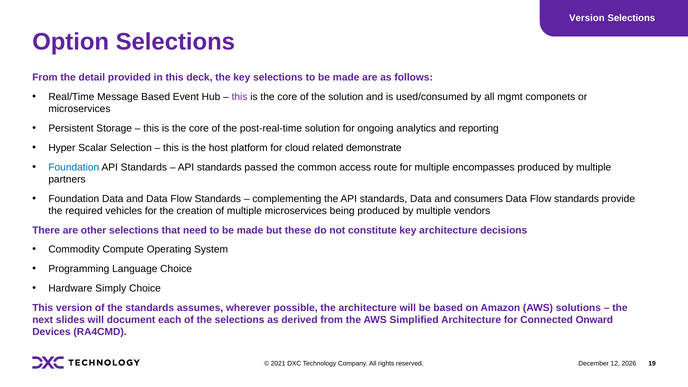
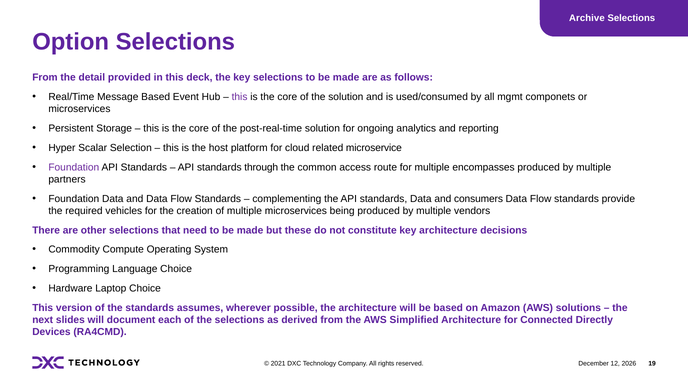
Version at (587, 18): Version -> Archive
demonstrate: demonstrate -> microservice
Foundation at (74, 167) colour: blue -> purple
passed: passed -> through
Simply: Simply -> Laptop
Onward: Onward -> Directly
